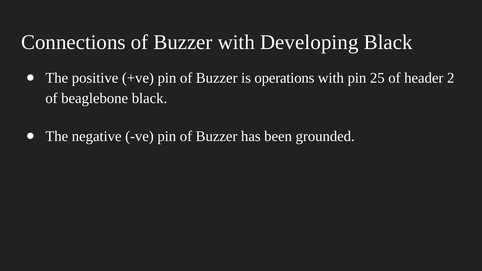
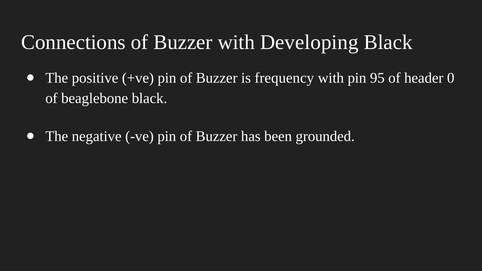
operations: operations -> frequency
25: 25 -> 95
2: 2 -> 0
